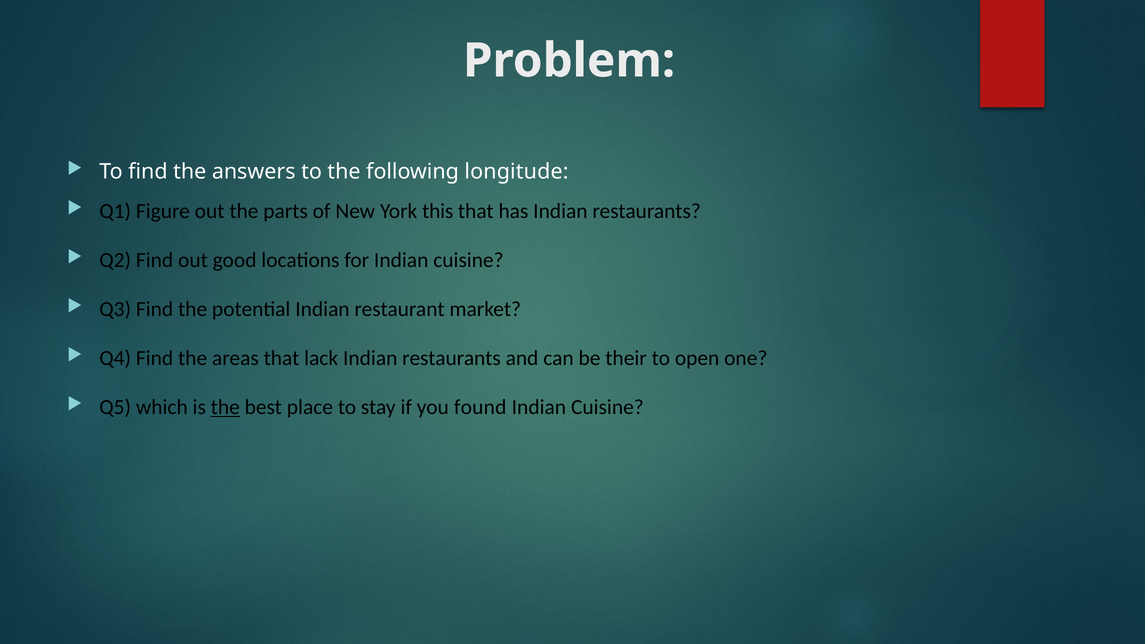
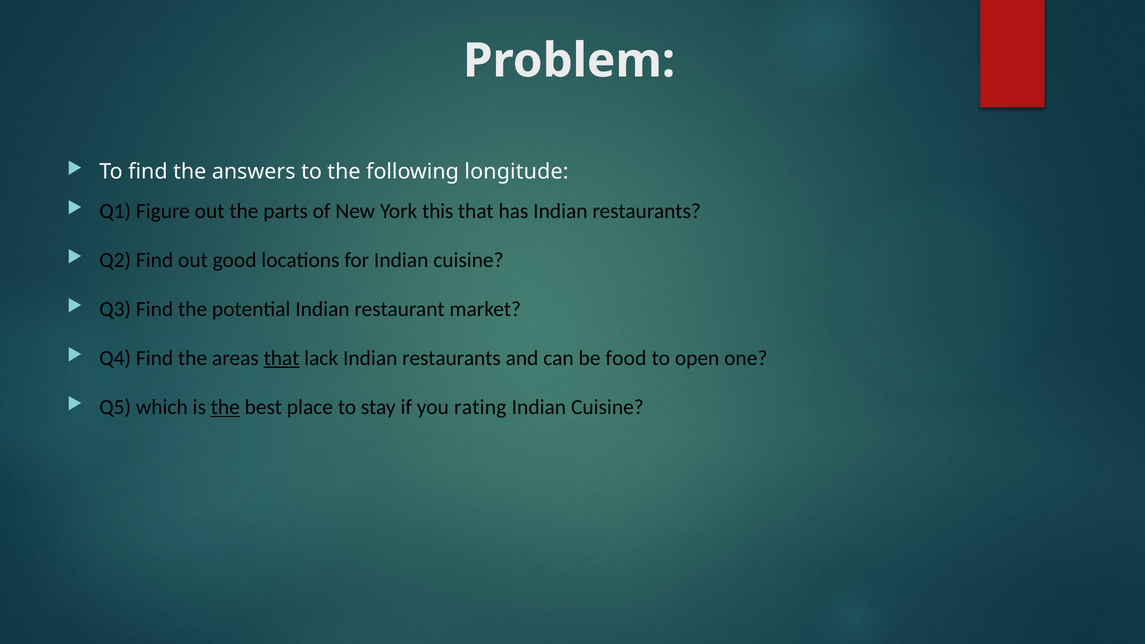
that at (282, 358) underline: none -> present
their: their -> food
found: found -> rating
